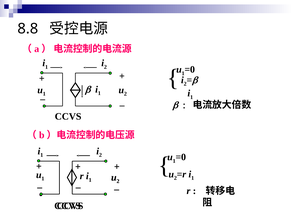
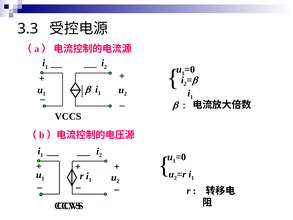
8.8: 8.8 -> 3.3
CCVS at (68, 116): CCVS -> VCCS
